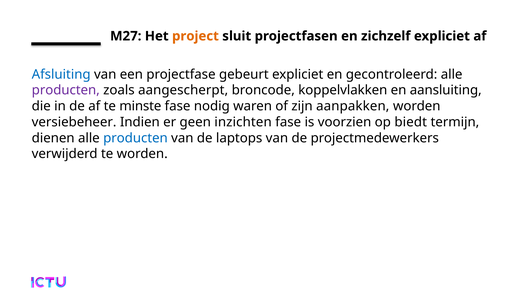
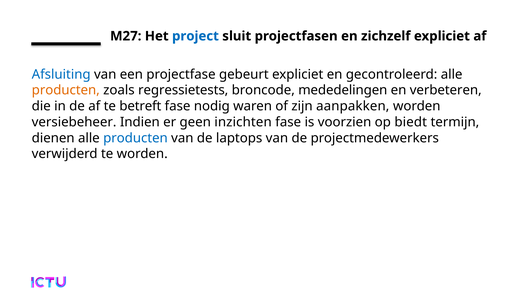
project colour: orange -> blue
producten at (66, 90) colour: purple -> orange
aangescherpt: aangescherpt -> regressietests
koppelvlakken: koppelvlakken -> mededelingen
aansluiting: aansluiting -> verbeteren
minste: minste -> betreft
